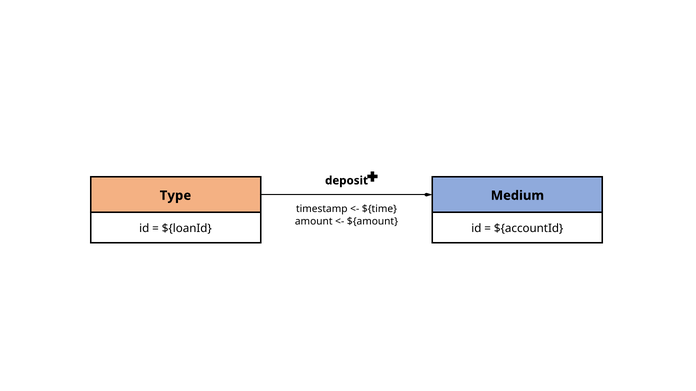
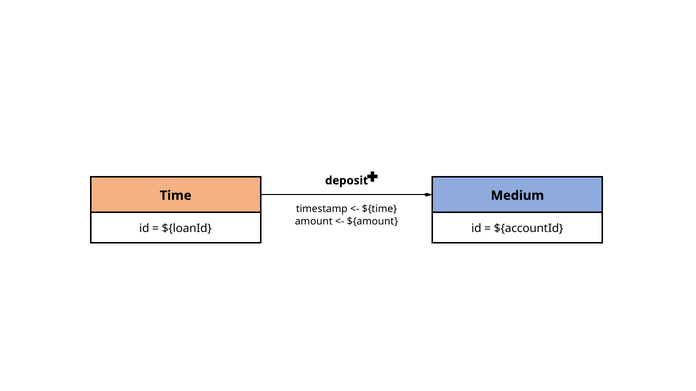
Type: Type -> Time
